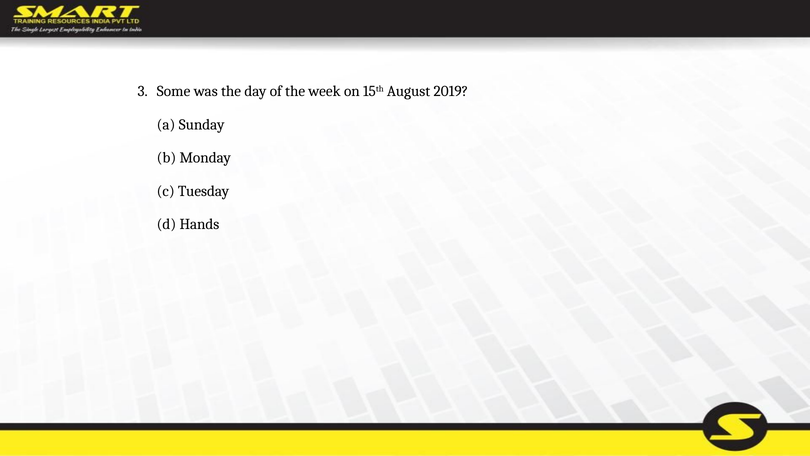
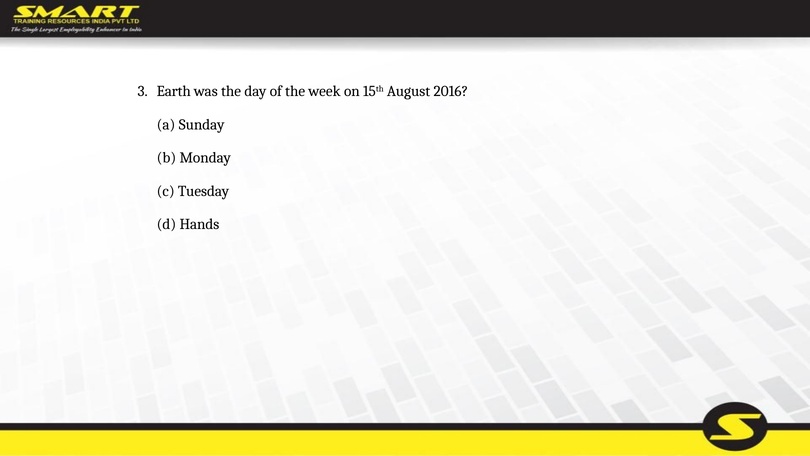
Some: Some -> Earth
2019: 2019 -> 2016
